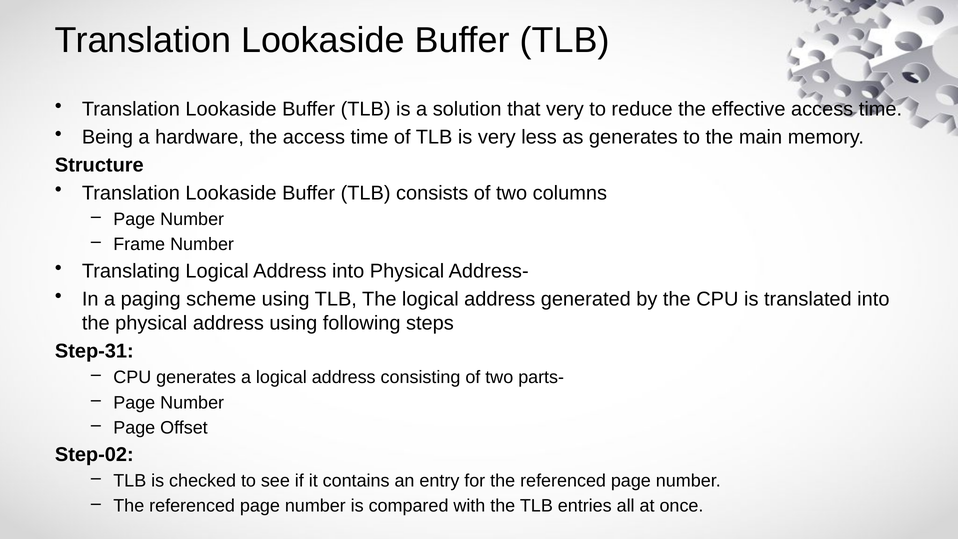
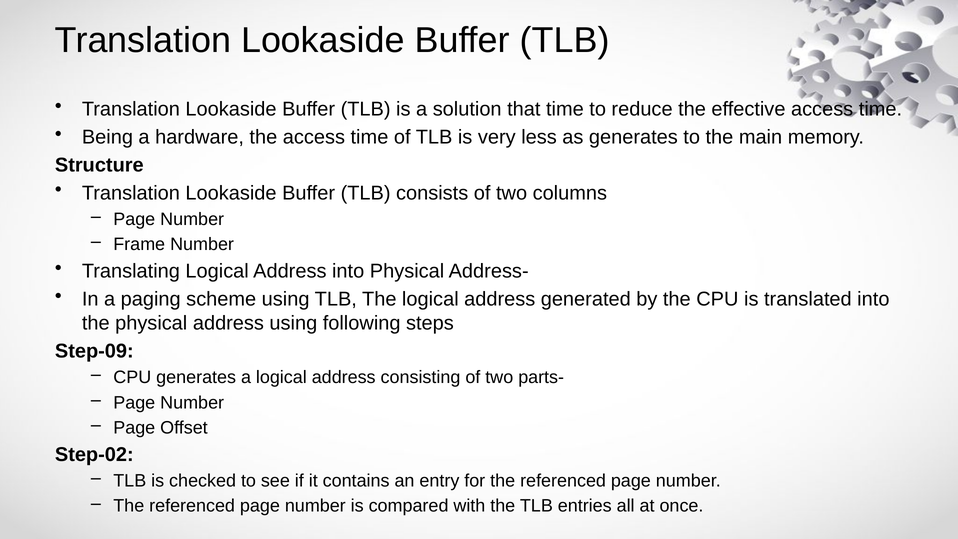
that very: very -> time
Step-31: Step-31 -> Step-09
